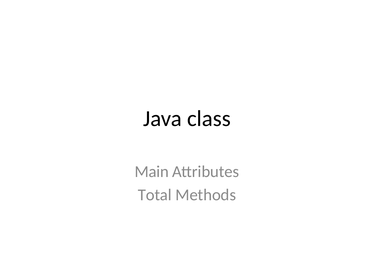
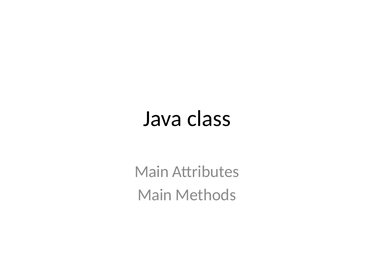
Total at (155, 195): Total -> Main
